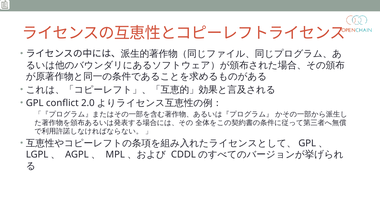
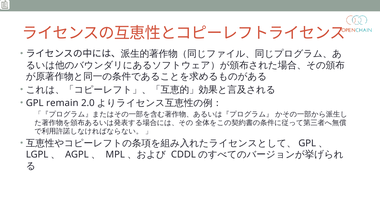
conflict: conflict -> remain
